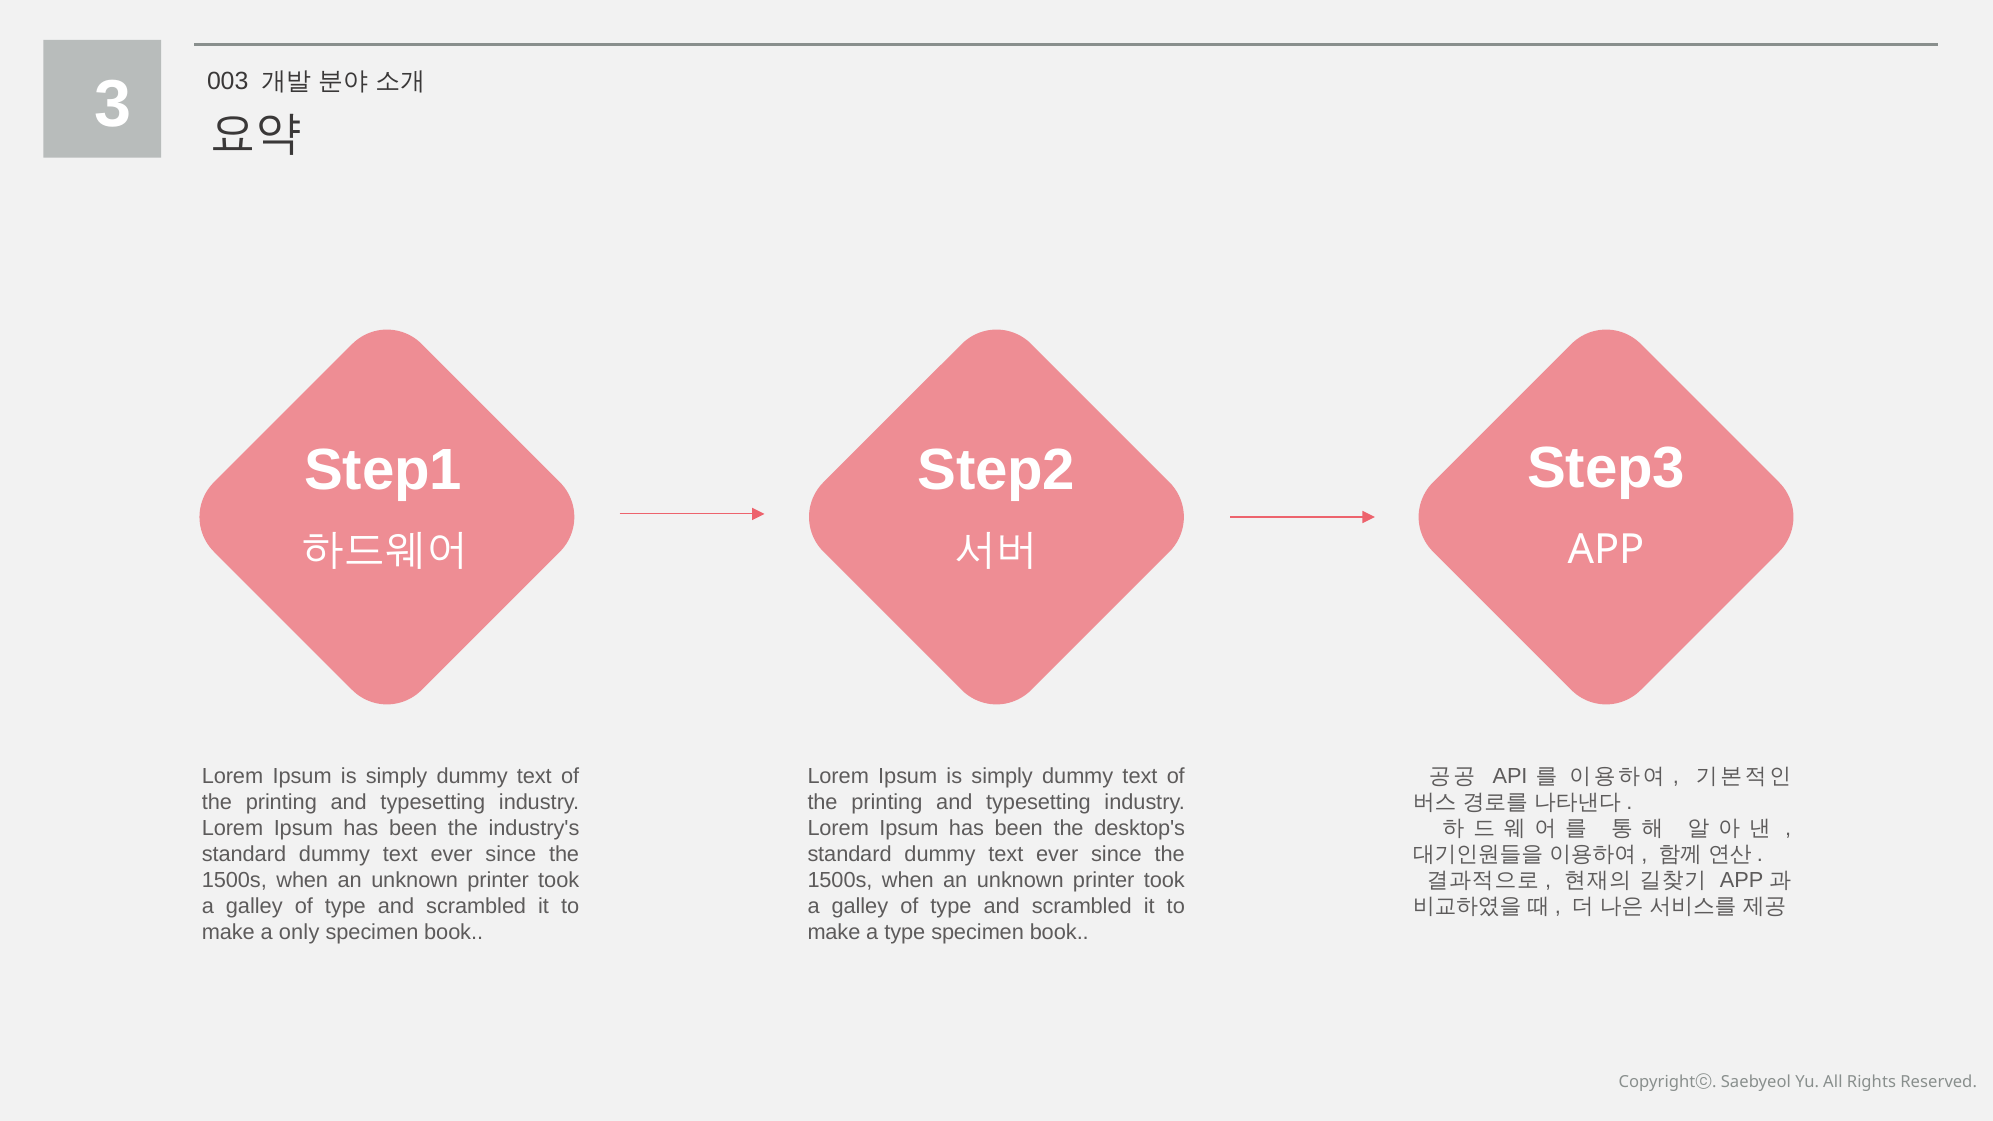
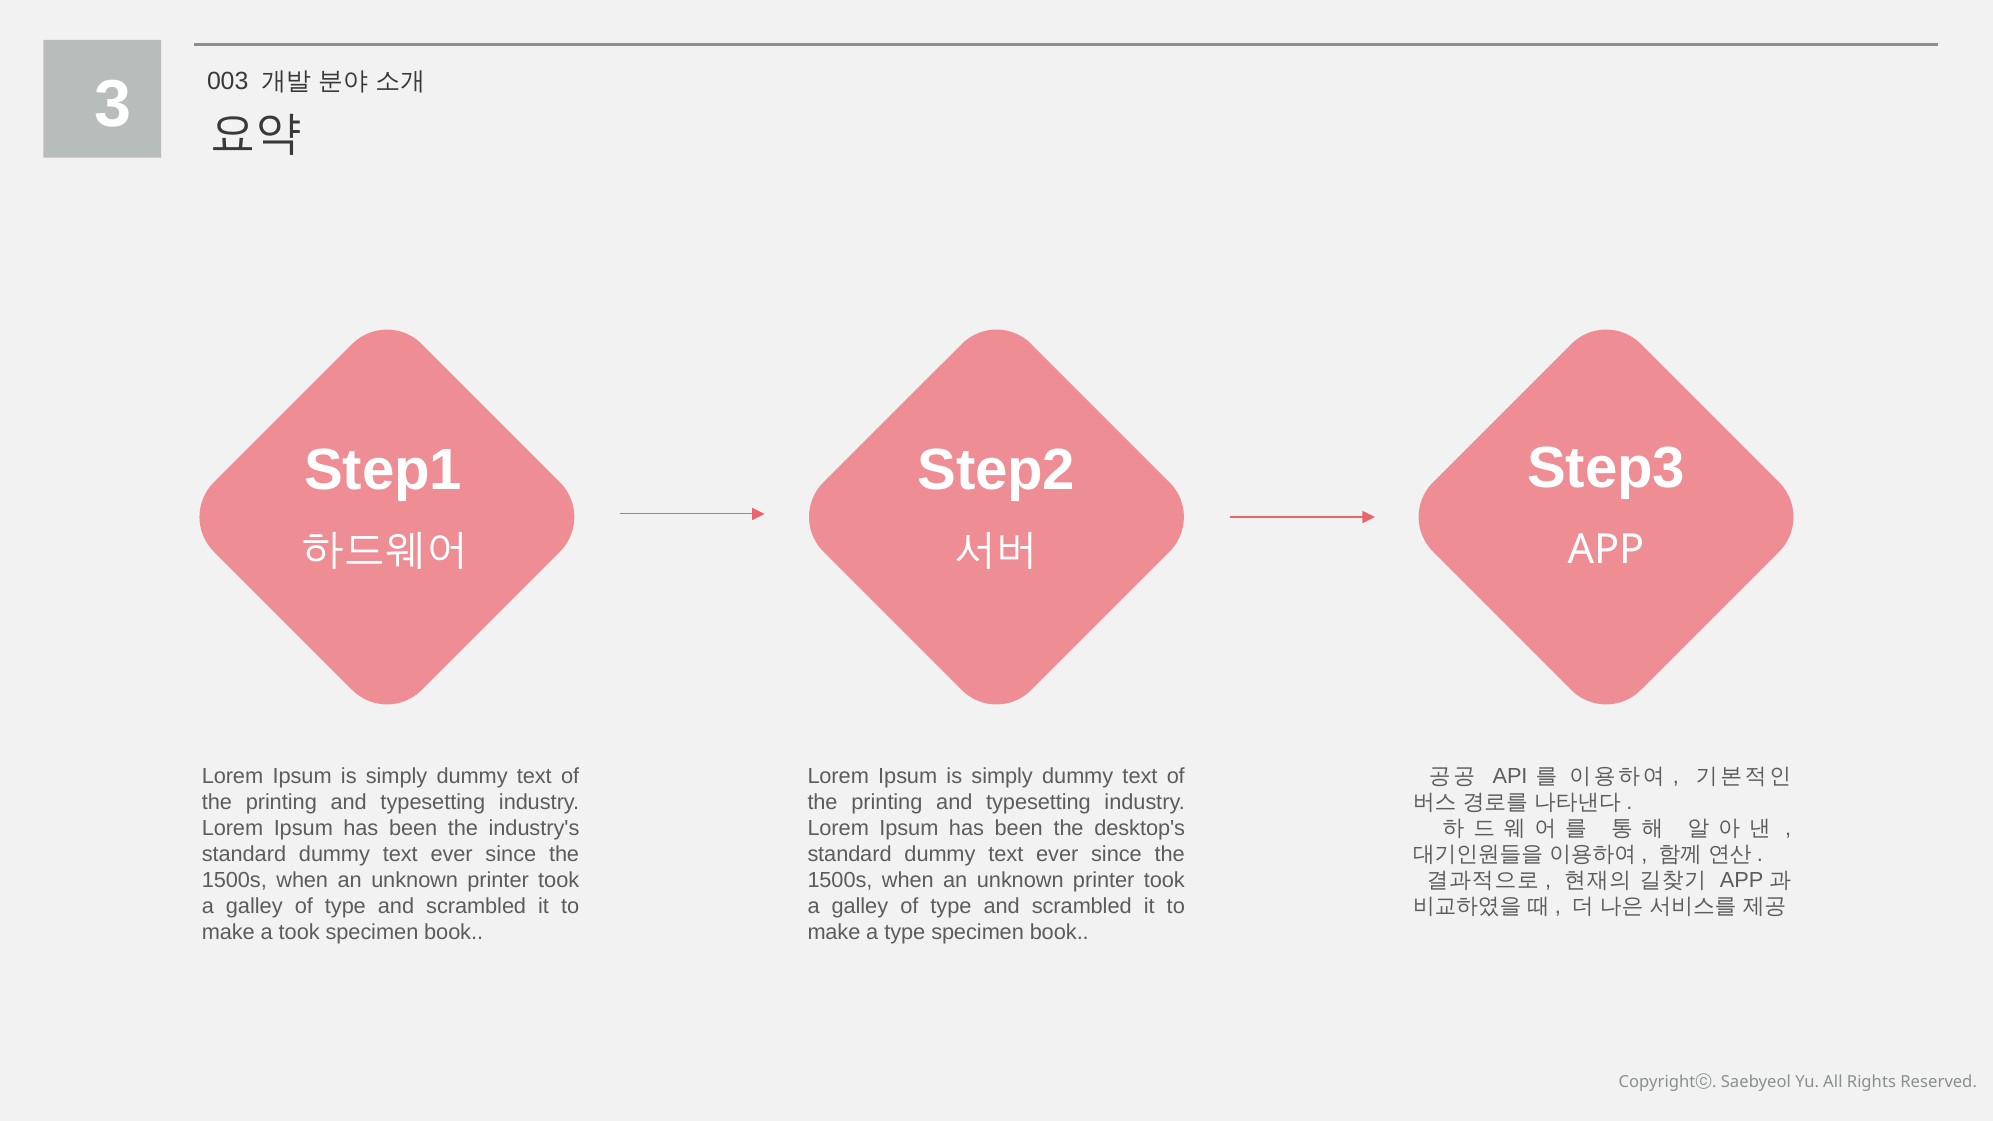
a only: only -> took
